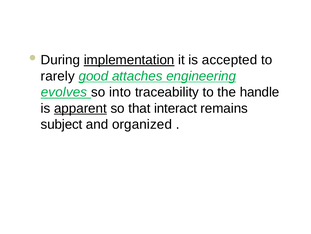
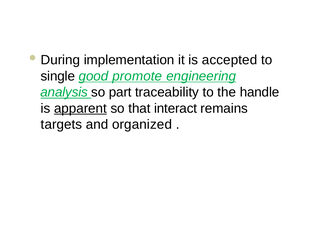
implementation underline: present -> none
rarely: rarely -> single
attaches: attaches -> promote
evolves: evolves -> analysis
into: into -> part
subject: subject -> targets
